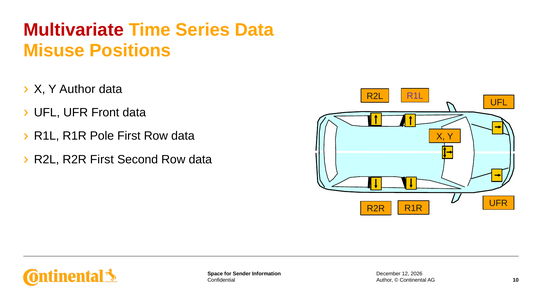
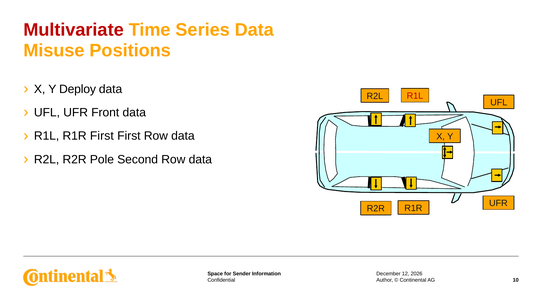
Y Author: Author -> Deploy
R1L at (415, 96) colour: purple -> red
R1R Pole: Pole -> First
R2R First: First -> Pole
